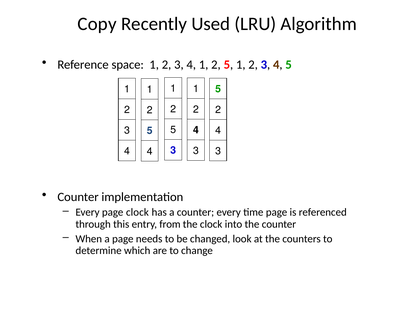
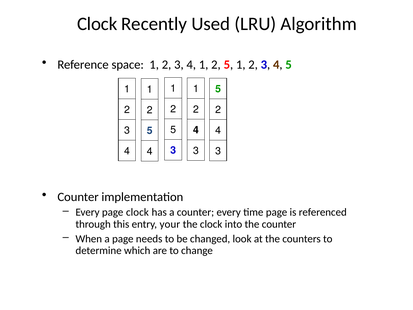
Copy at (97, 24): Copy -> Clock
from: from -> your
